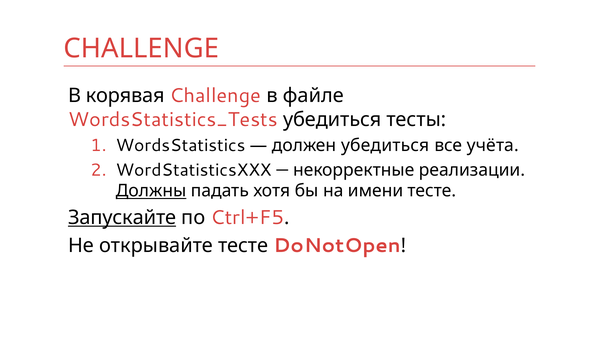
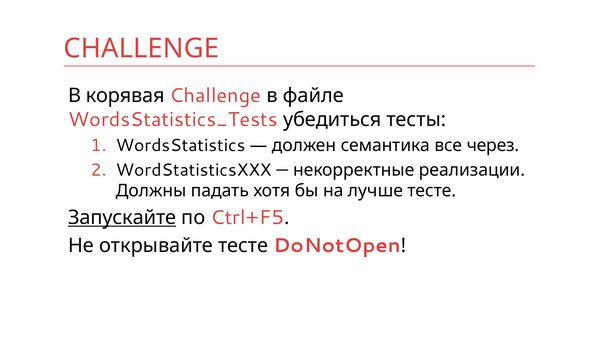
должен убедиться: убедиться -> семантика
учёта: учёта -> через
Должны underline: present -> none
имени: имени -> лучше
